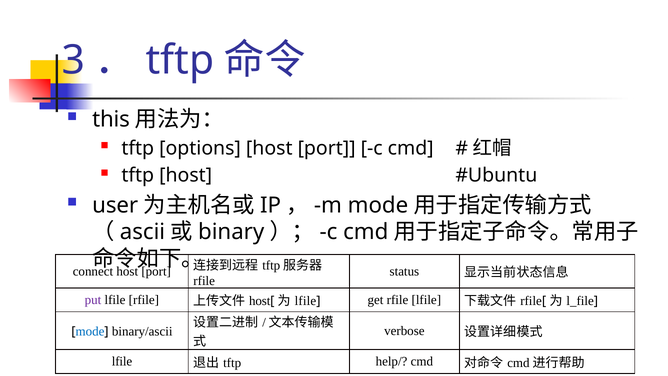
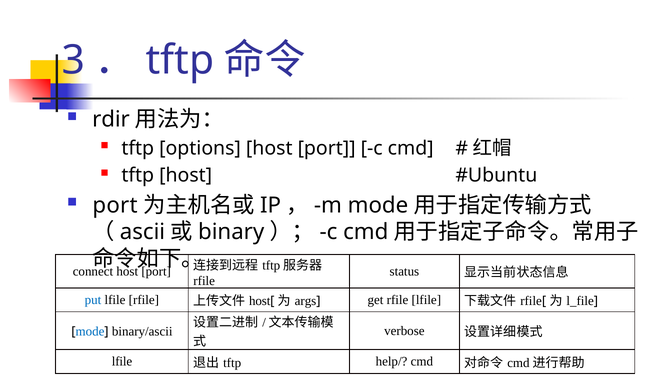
this: this -> rdir
user at (115, 205): user -> port
put colour: purple -> blue
lfile at (305, 301): lfile -> args
